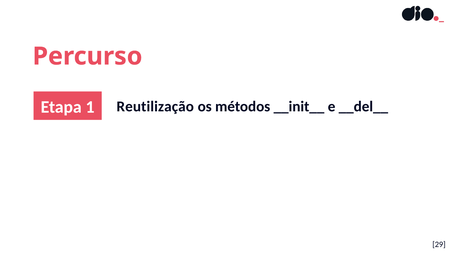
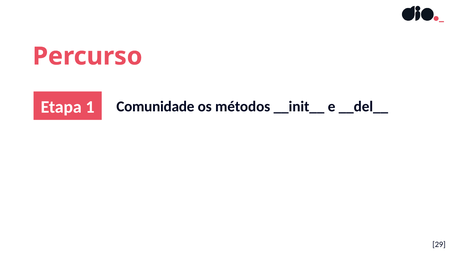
Reutilização: Reutilização -> Comunidade
